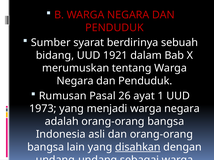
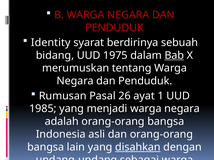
Sumber: Sumber -> Identity
1921: 1921 -> 1975
Bab underline: none -> present
1973: 1973 -> 1985
